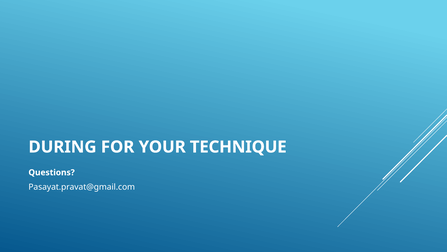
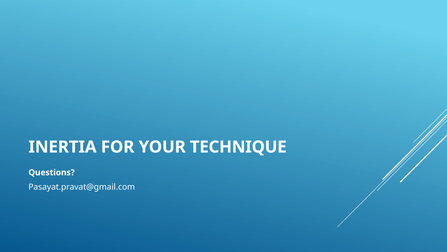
DURING: DURING -> INERTIA
